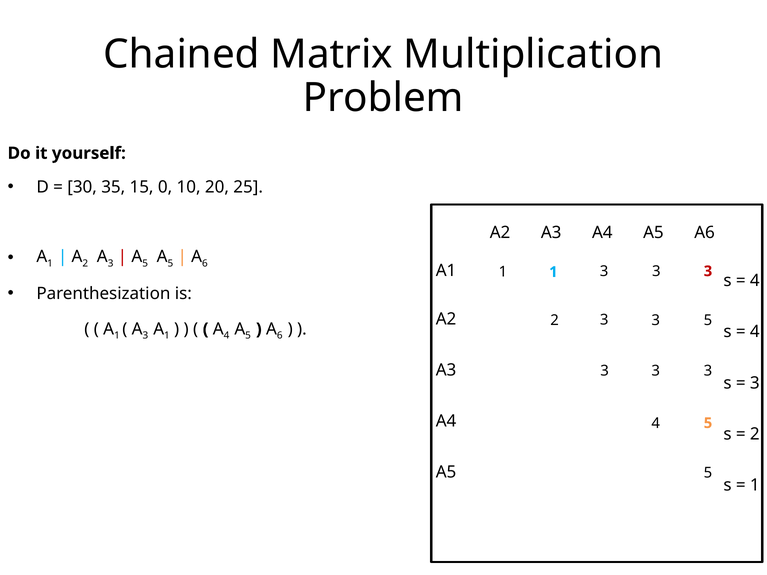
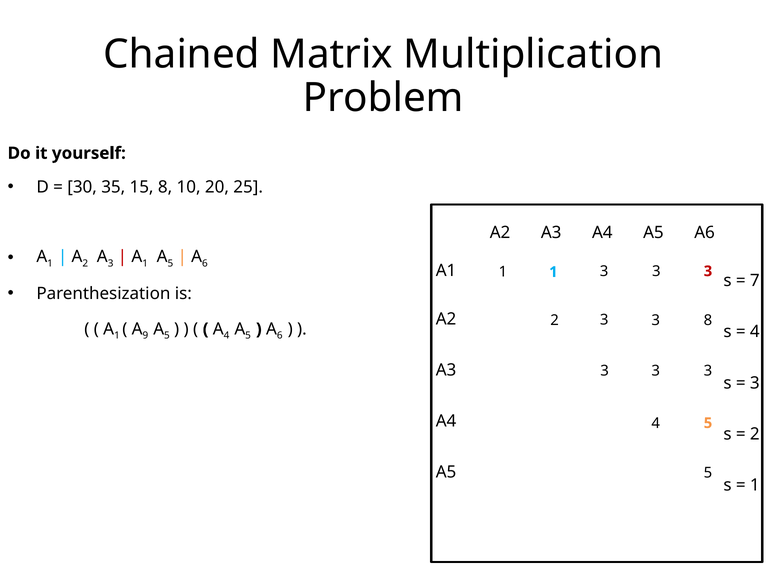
15 0: 0 -> 8
5 at (145, 263): 5 -> 1
4 at (755, 281): 4 -> 7
3 5: 5 -> 8
3 at (145, 336): 3 -> 9
1 at (167, 336): 1 -> 5
